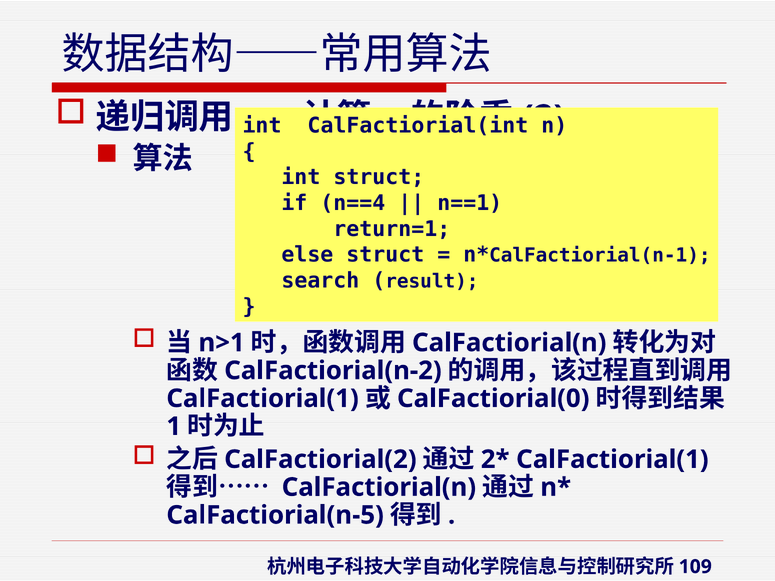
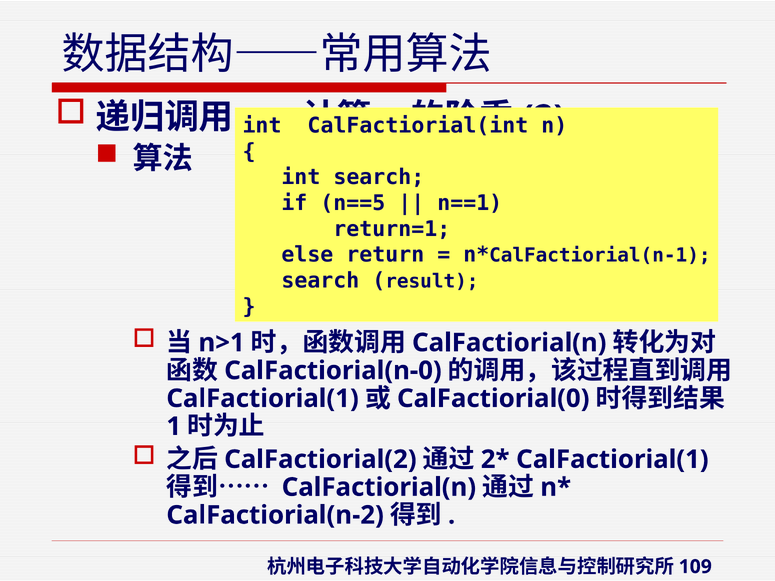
int struct: struct -> search
n==4: n==4 -> n==5
else struct: struct -> return
CalFactiorial(n-2: CalFactiorial(n-2 -> CalFactiorial(n-0
CalFactiorial(n-5: CalFactiorial(n-5 -> CalFactiorial(n-2
